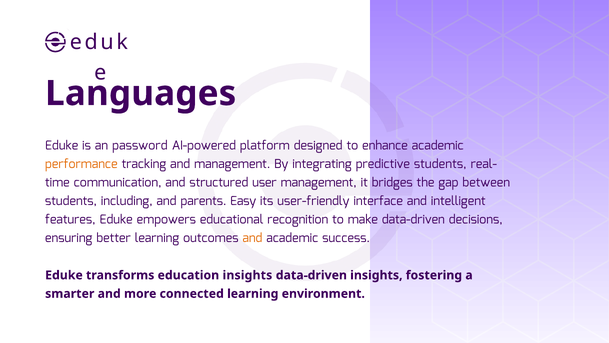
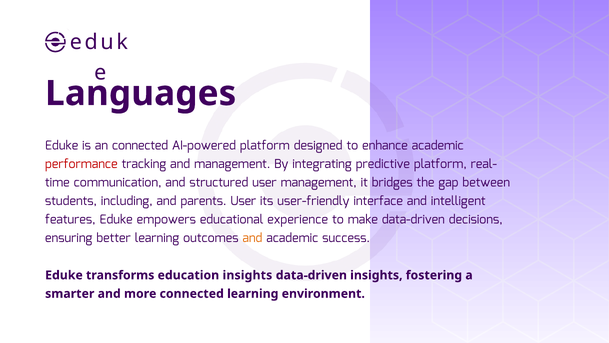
an password: password -> connected
performance colour: orange -> red
predictive students: students -> platform
parents Easy: Easy -> User
recognition: recognition -> experience
